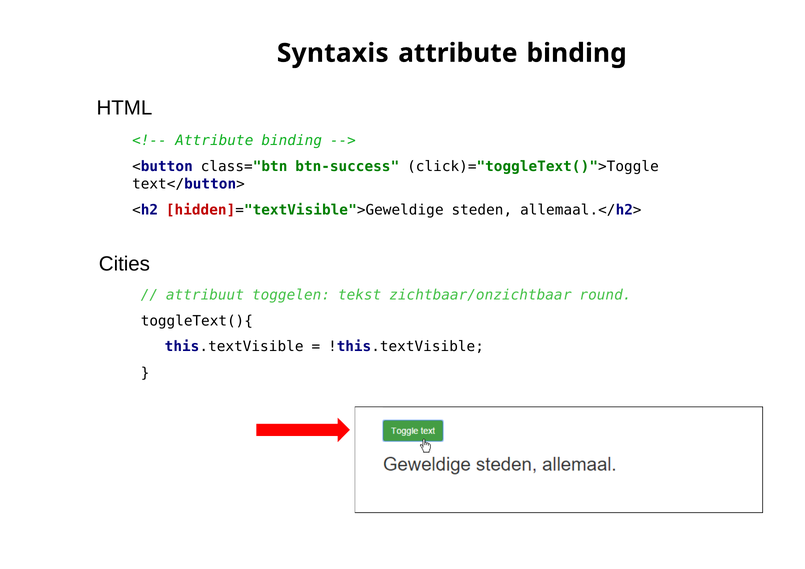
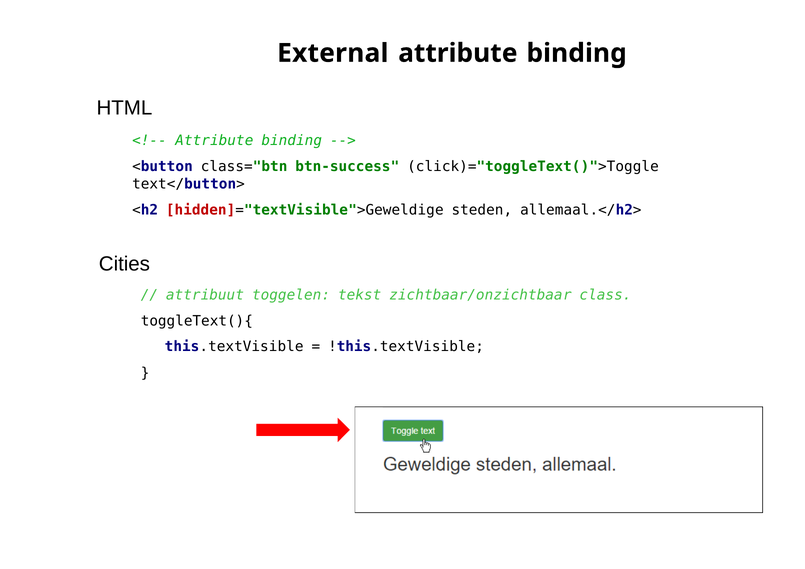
Syntaxis: Syntaxis -> External
round: round -> class
